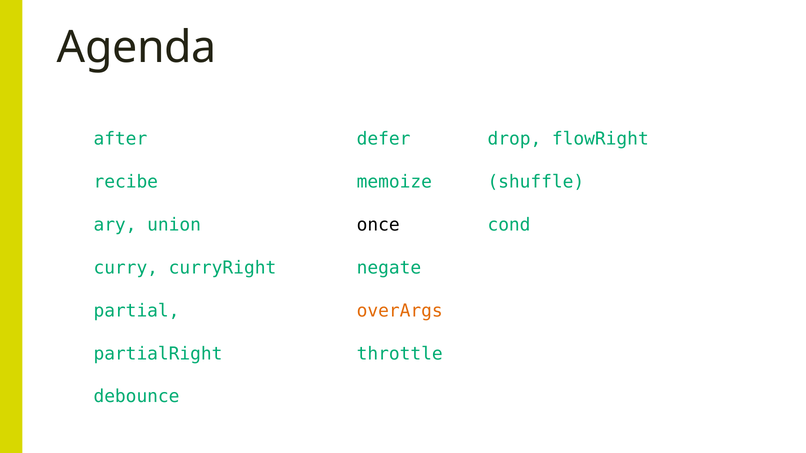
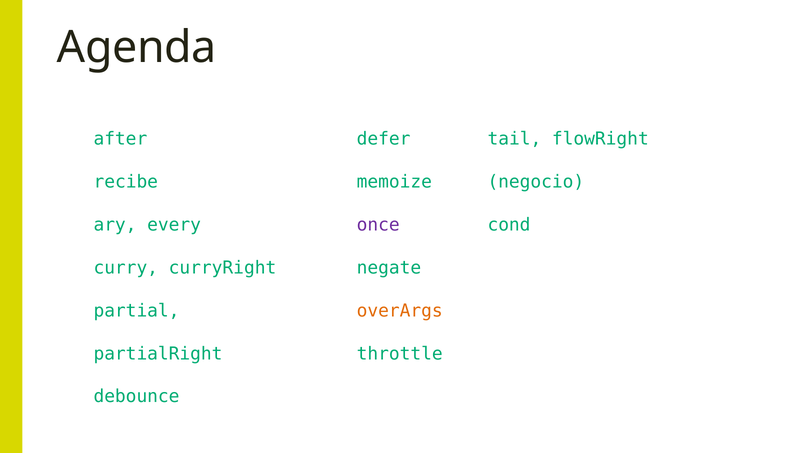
drop: drop -> tail
shuffle: shuffle -> negocio
union: union -> every
once colour: black -> purple
